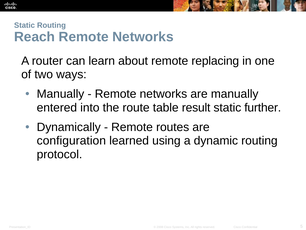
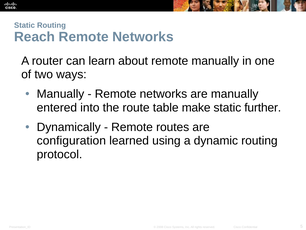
remote replacing: replacing -> manually
result: result -> make
